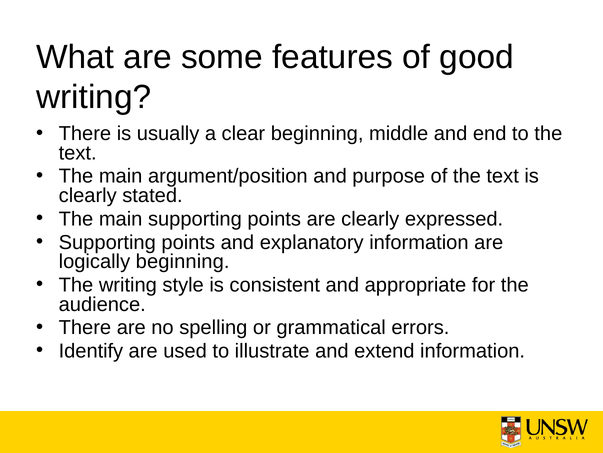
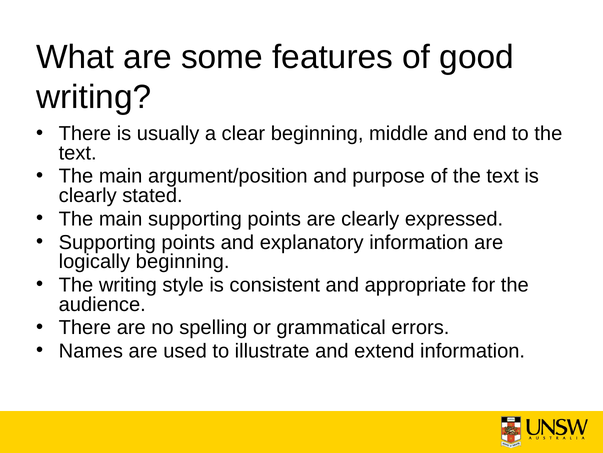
Identify: Identify -> Names
